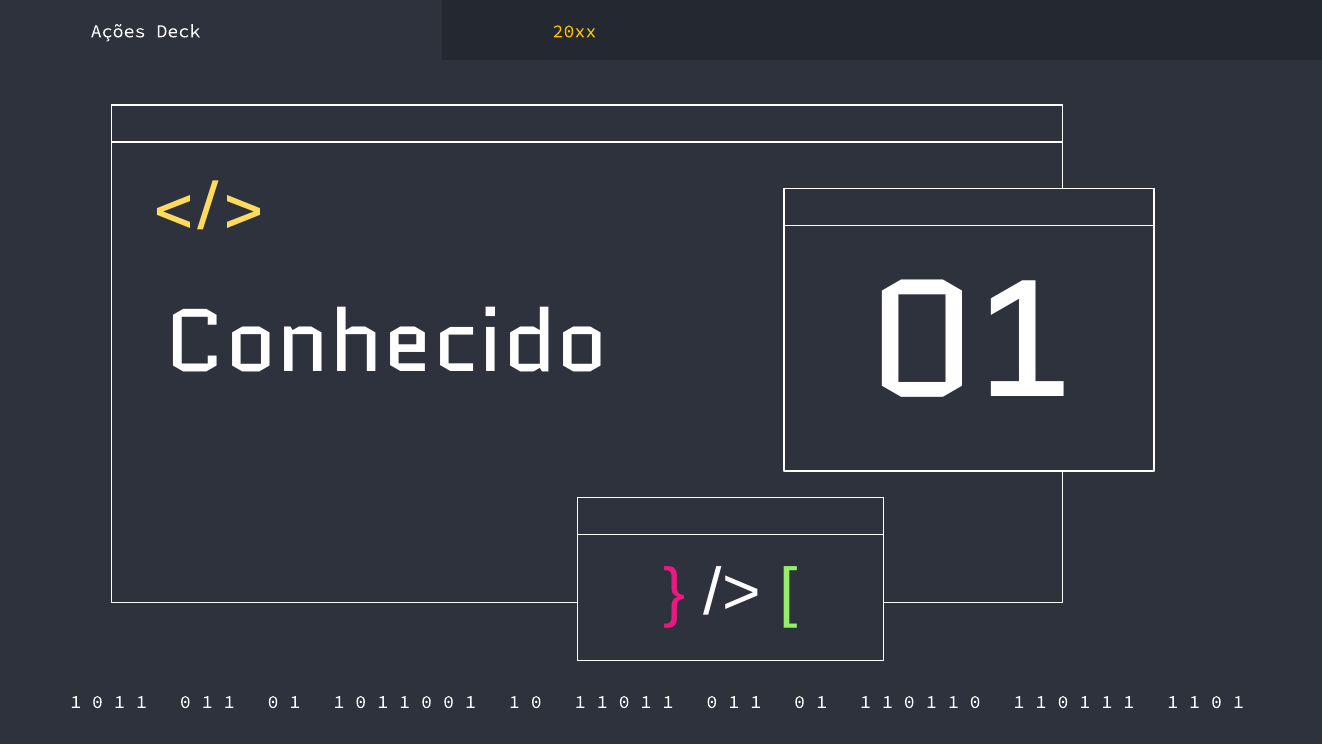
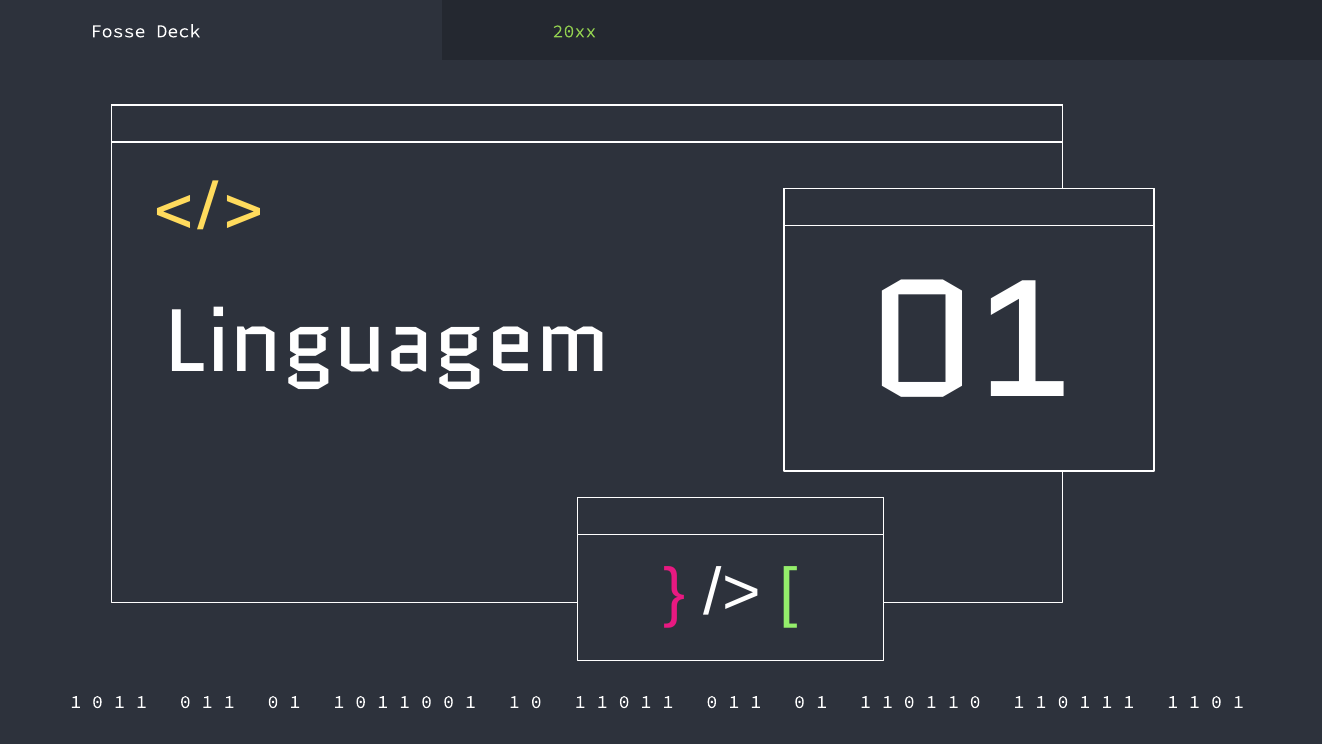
Ações: Ações -> Fosse
20xx colour: yellow -> light green
Conhecido: Conhecido -> Linguagem
